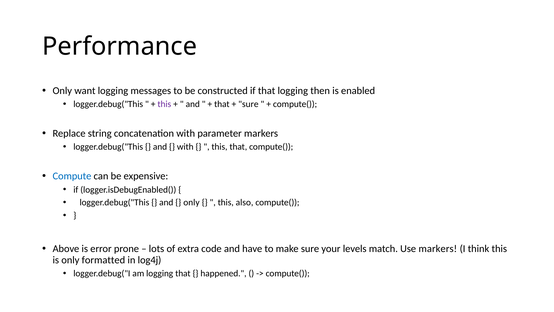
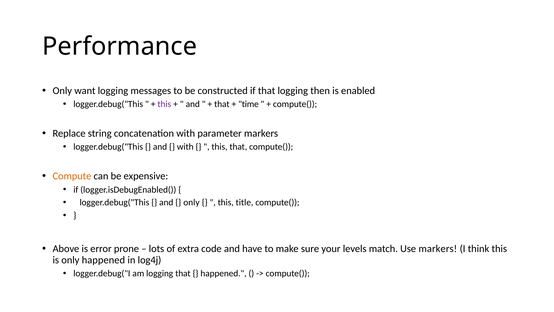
sure at (248, 104): sure -> time
Compute colour: blue -> orange
also: also -> title
only formatted: formatted -> happened
